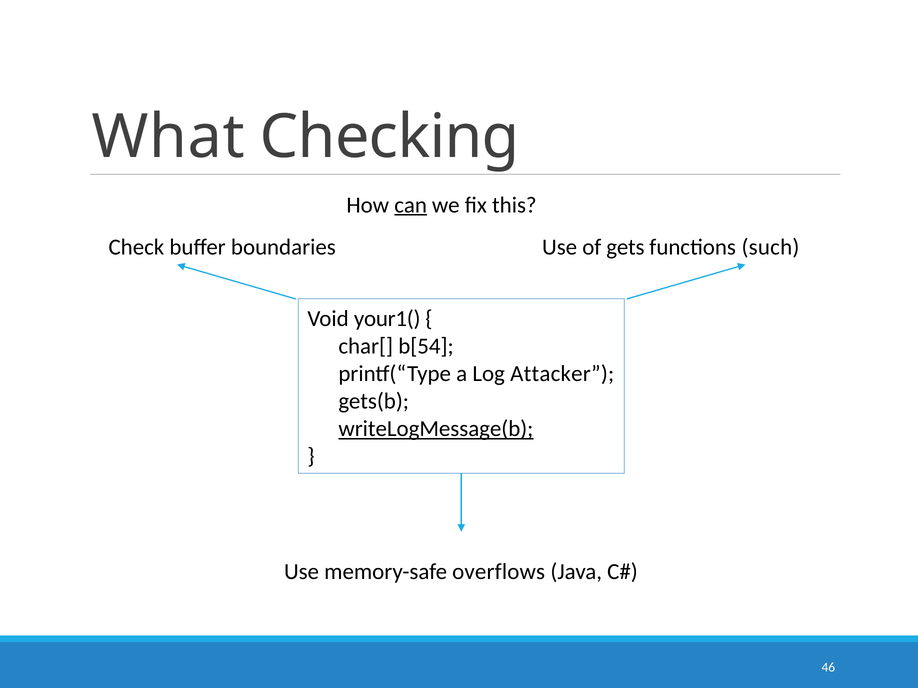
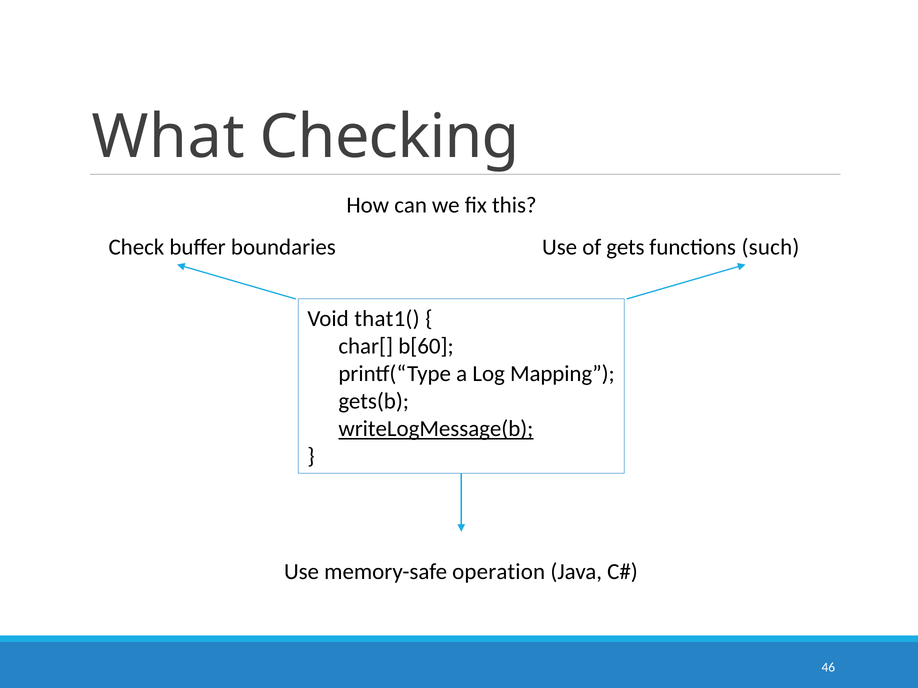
can underline: present -> none
your1(: your1( -> that1(
b[54: b[54 -> b[60
Attacker: Attacker -> Mapping
overflows: overflows -> operation
